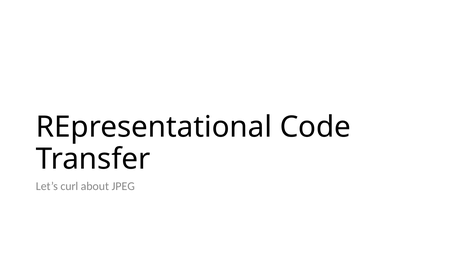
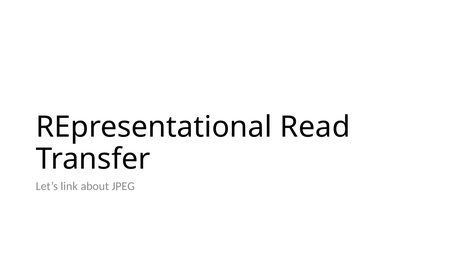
Code: Code -> Read
curl: curl -> link
